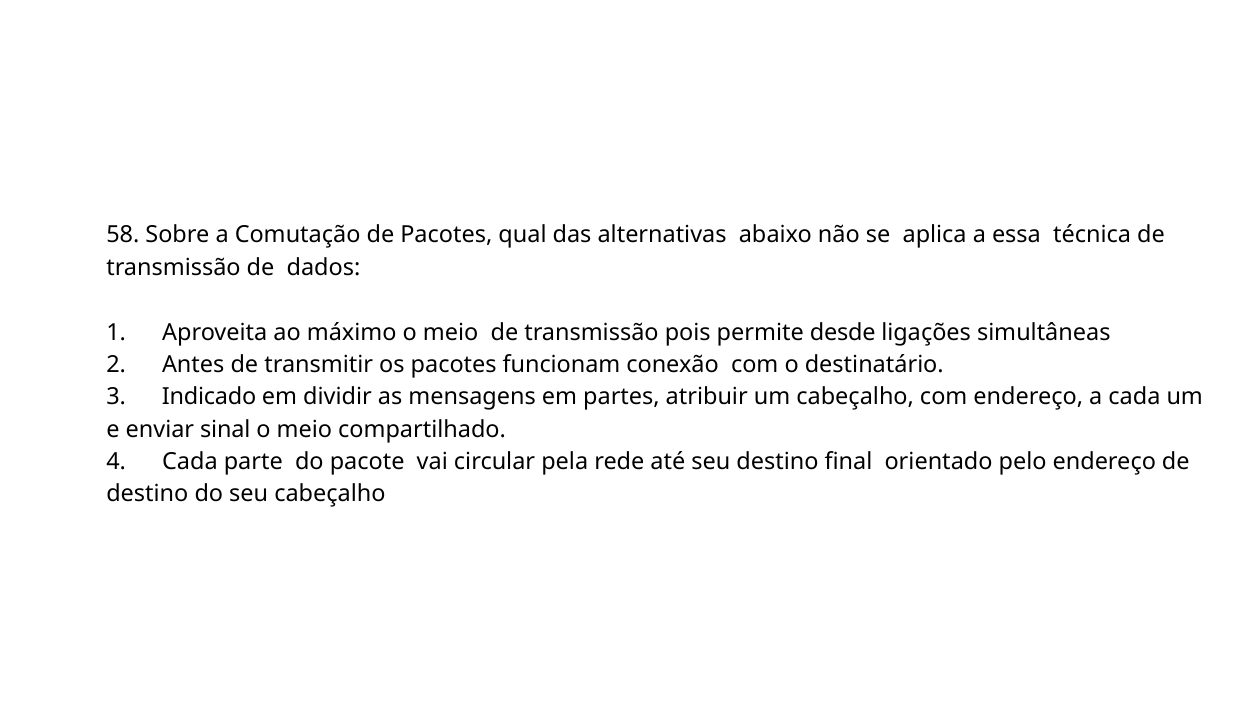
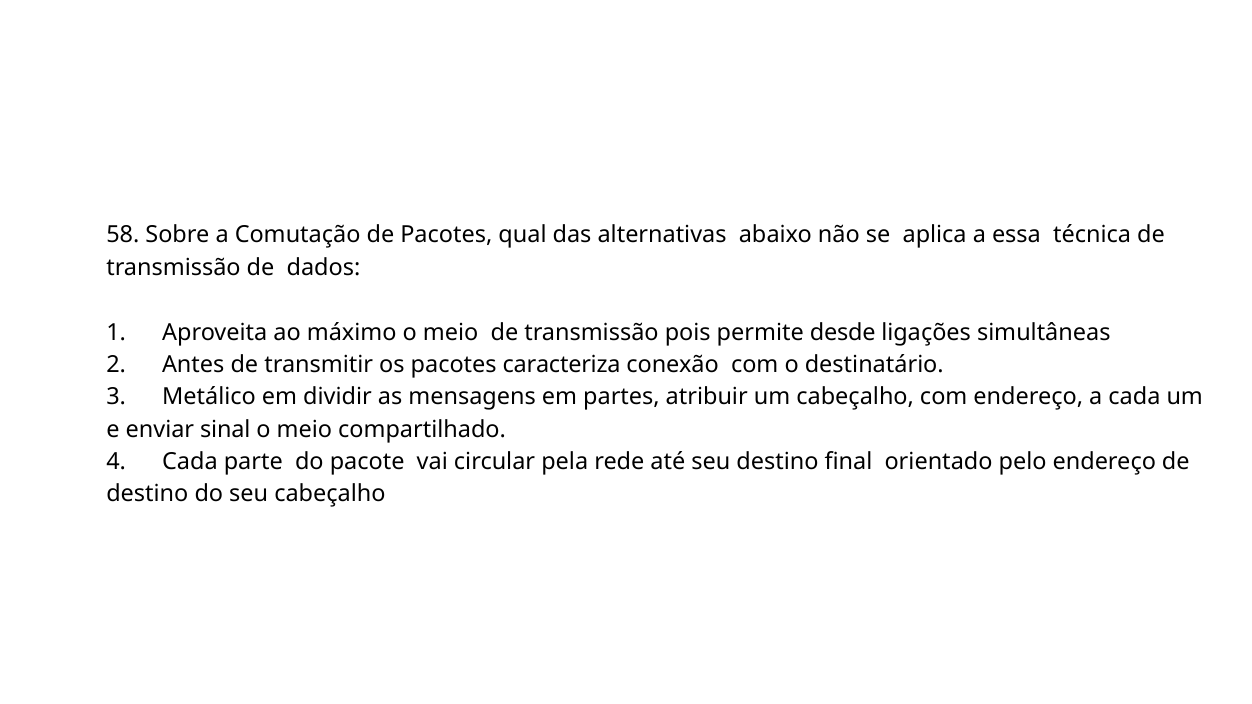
funcionam: funcionam -> caracteriza
Indicado: Indicado -> Metálico
